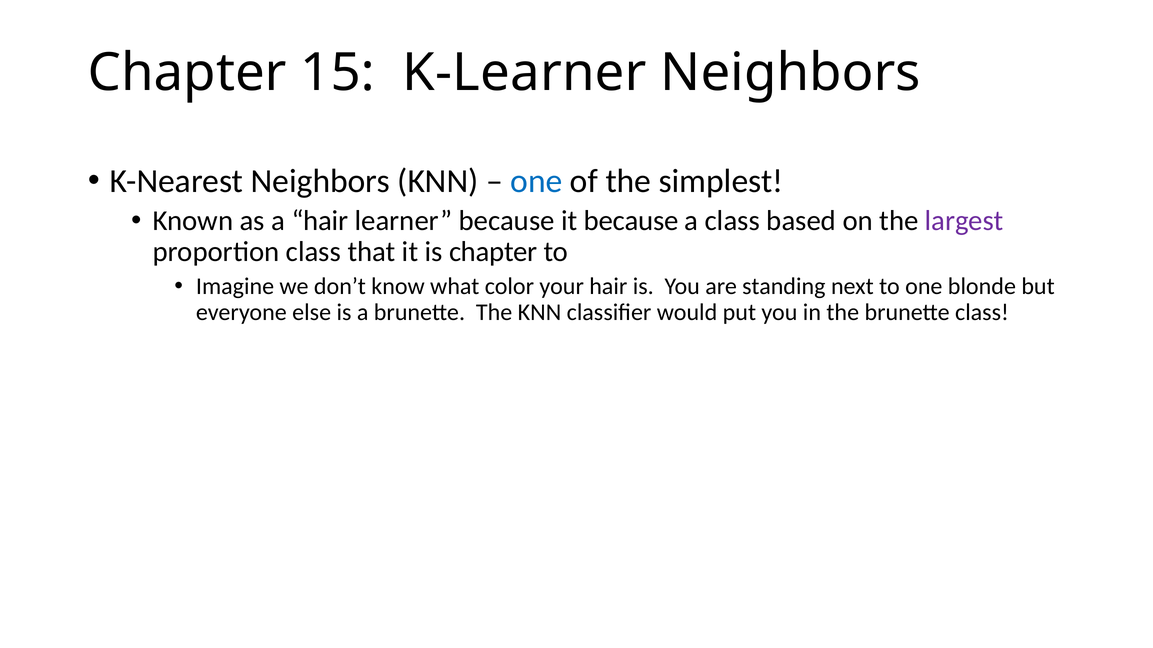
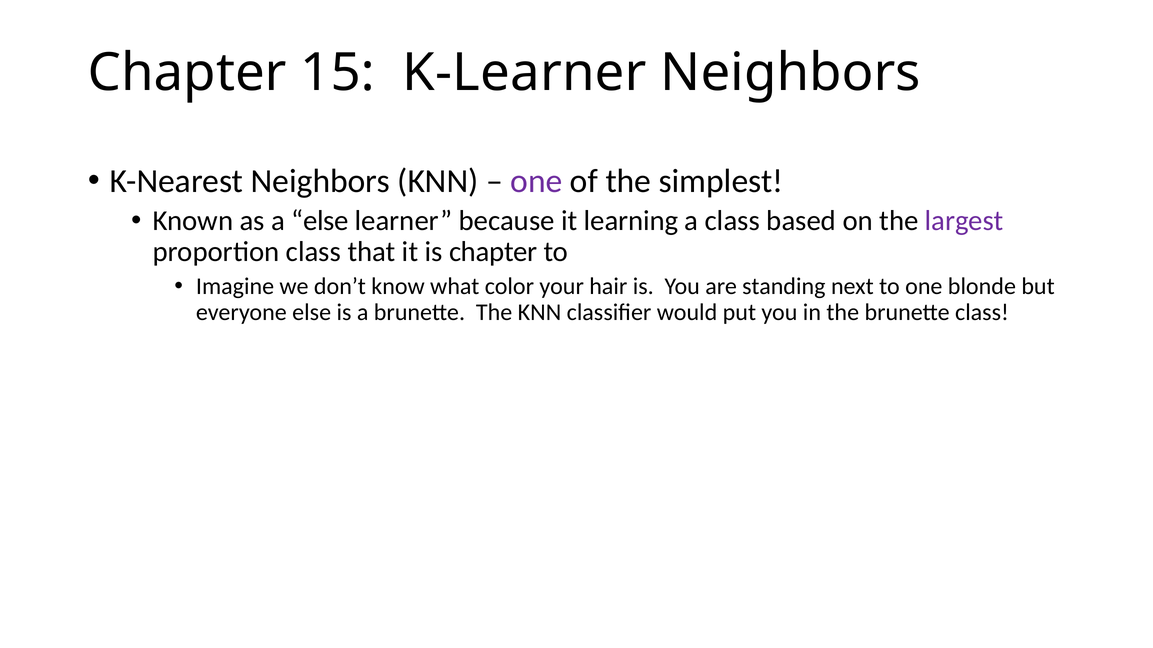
one at (536, 181) colour: blue -> purple
a hair: hair -> else
it because: because -> learning
